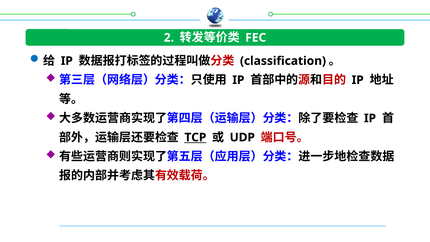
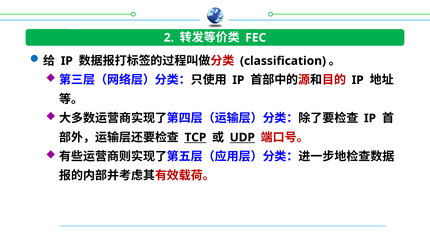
UDP underline: none -> present
